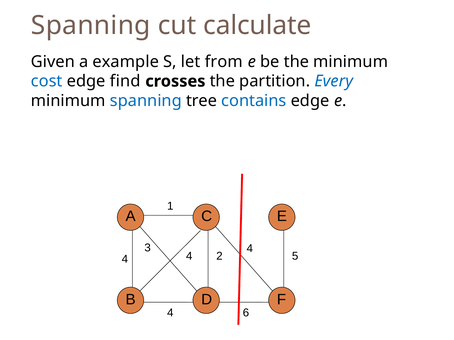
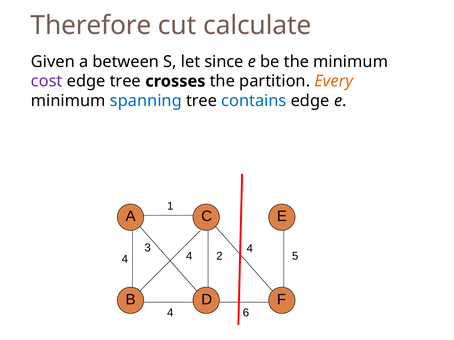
Spanning at (91, 25): Spanning -> Therefore
example: example -> between
from: from -> since
cost colour: blue -> purple
edge find: find -> tree
Every colour: blue -> orange
